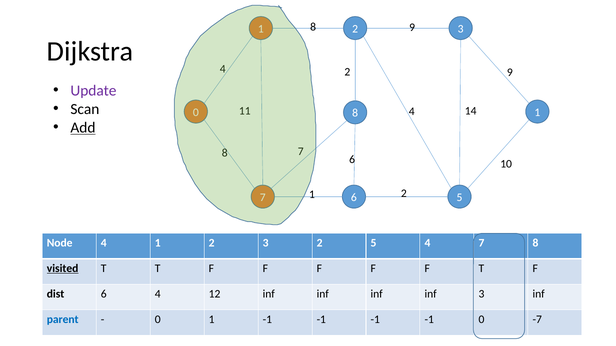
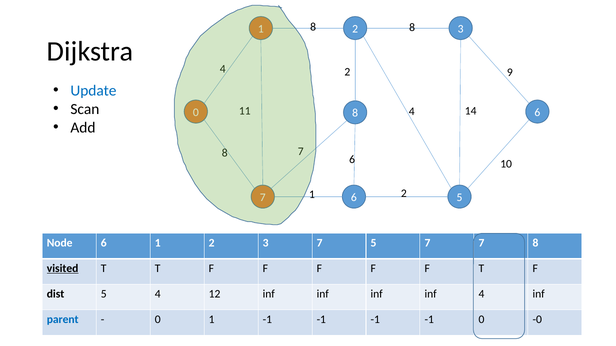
9 at (412, 27): 9 -> 8
Update colour: purple -> blue
8 1: 1 -> 6
Add underline: present -> none
Node 4: 4 -> 6
3 2: 2 -> 7
5 4: 4 -> 7
dist 6: 6 -> 5
inf 3: 3 -> 4
-7: -7 -> -0
